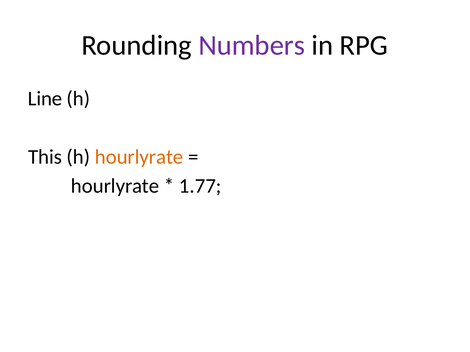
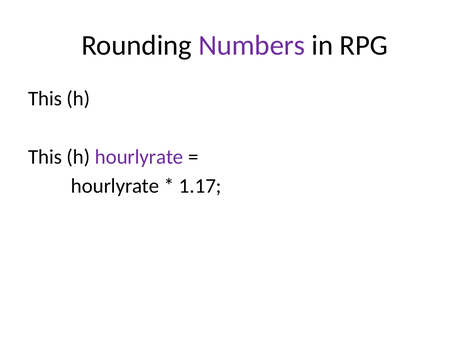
Line at (45, 99): Line -> This
hourlyrate at (139, 157) colour: orange -> purple
1.77: 1.77 -> 1.17
